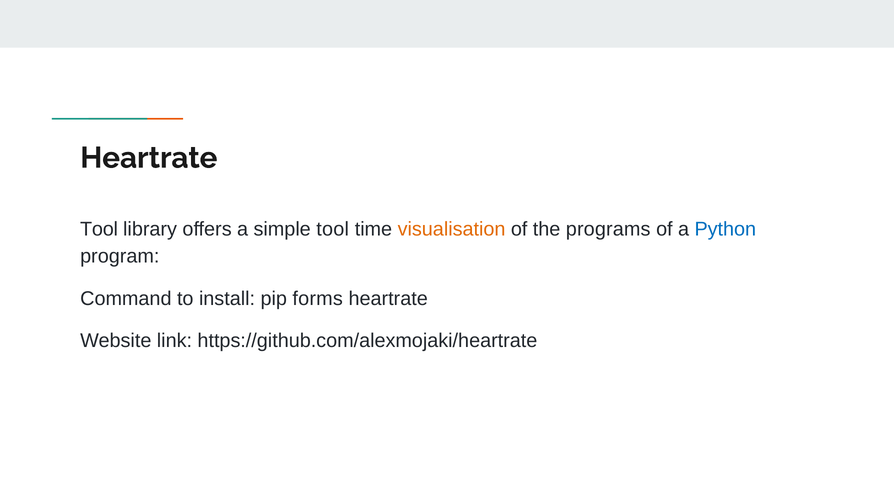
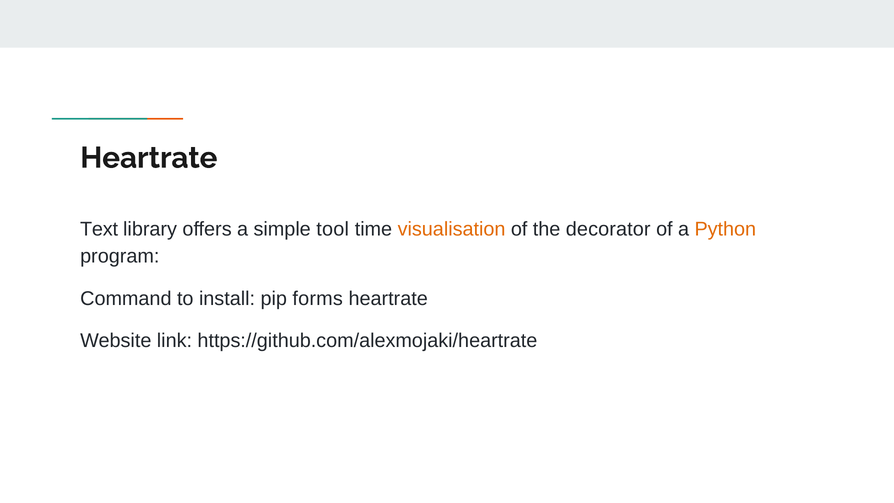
Tool at (99, 229): Tool -> Text
programs: programs -> decorator
Python colour: blue -> orange
